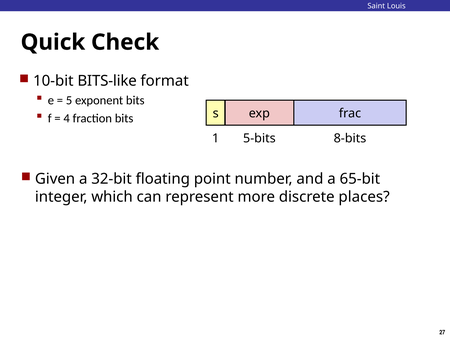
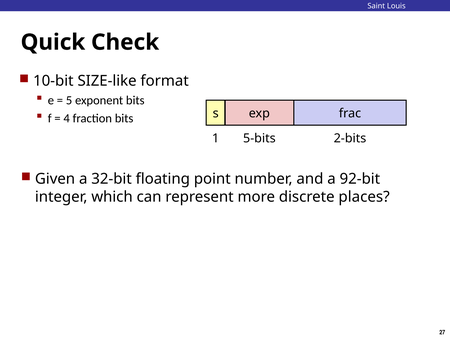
BITS-like: BITS-like -> SIZE-like
8-bits: 8-bits -> 2-bits
65-bit: 65-bit -> 92-bit
